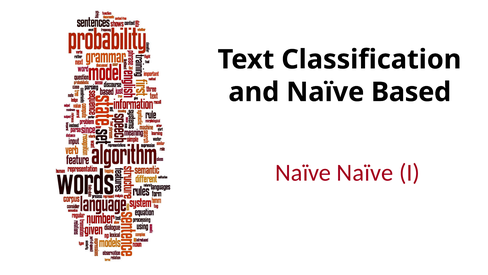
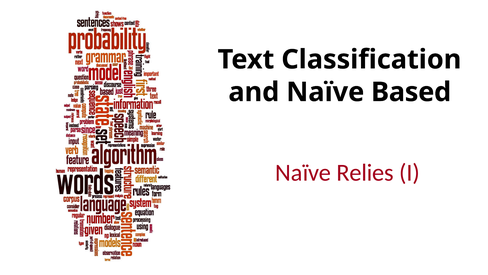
Naïve Naïve: Naïve -> Relies
